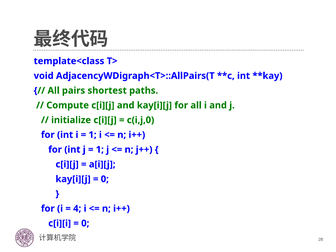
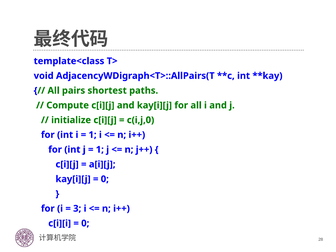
4: 4 -> 3
